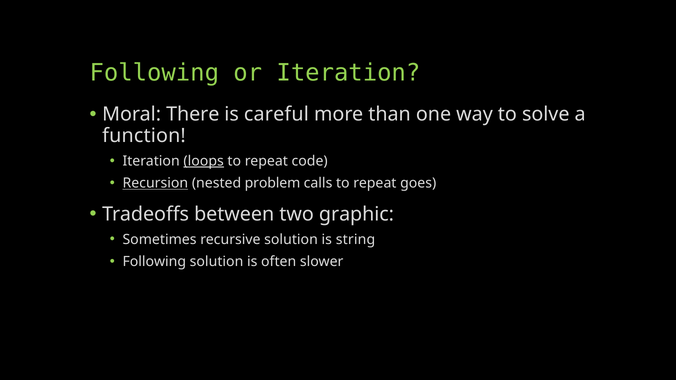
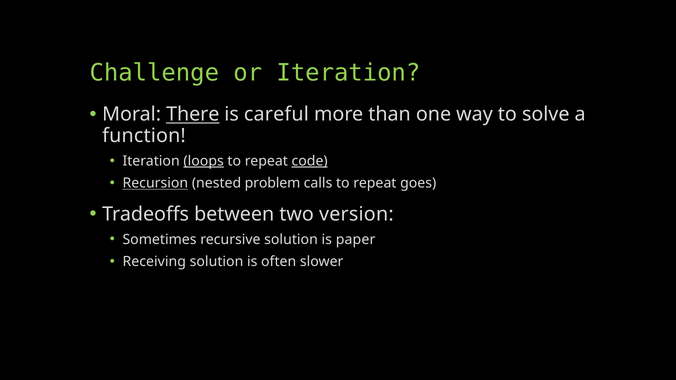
Following at (154, 73): Following -> Challenge
There underline: none -> present
code underline: none -> present
graphic: graphic -> version
string: string -> paper
Following at (154, 262): Following -> Receiving
